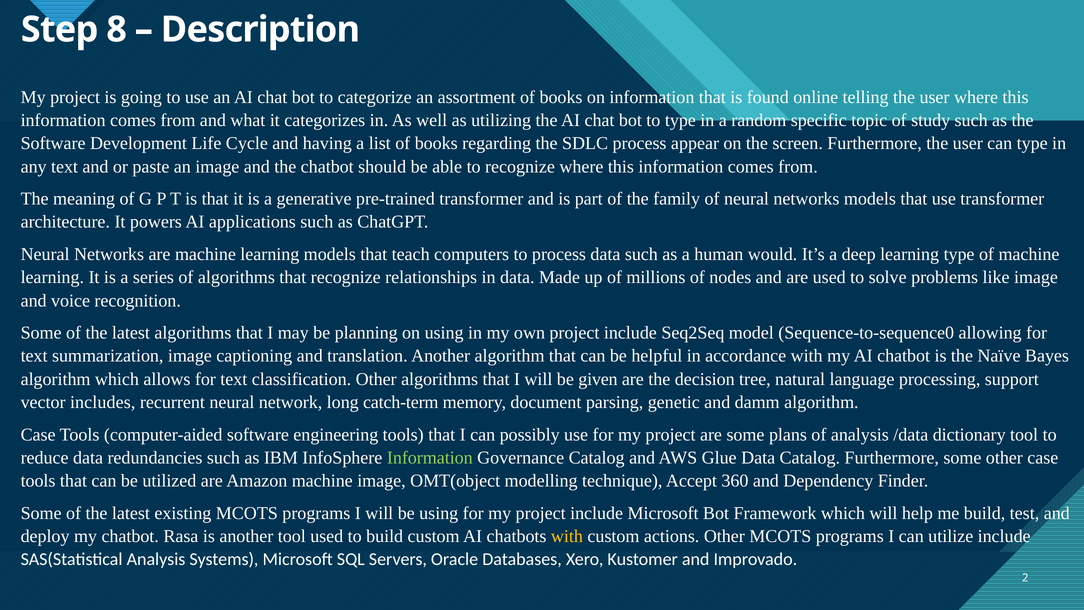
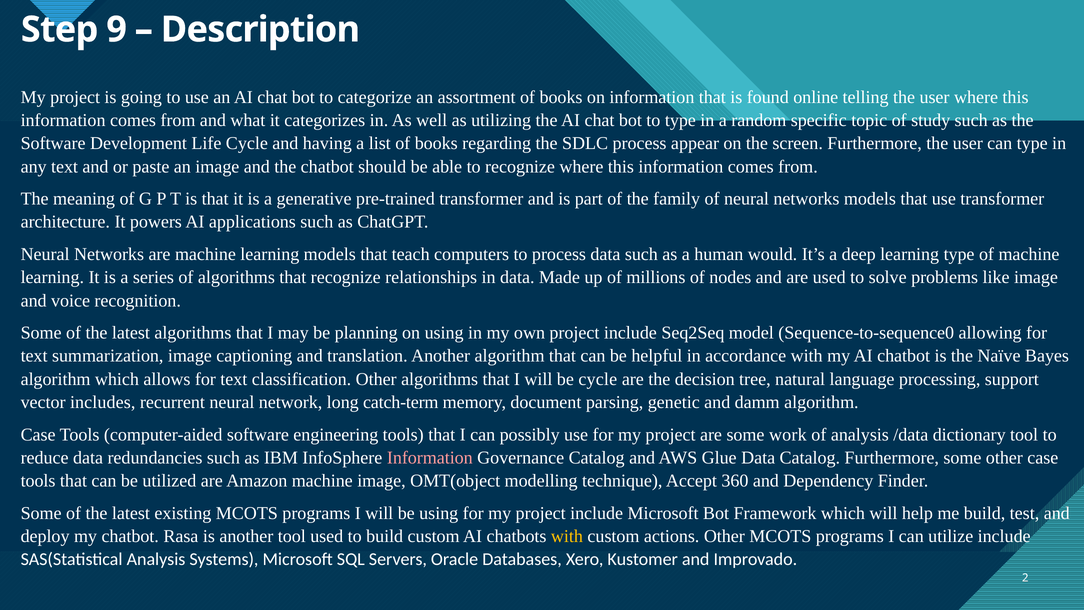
8: 8 -> 9
be given: given -> cycle
plans: plans -> work
Information at (430, 458) colour: light green -> pink
